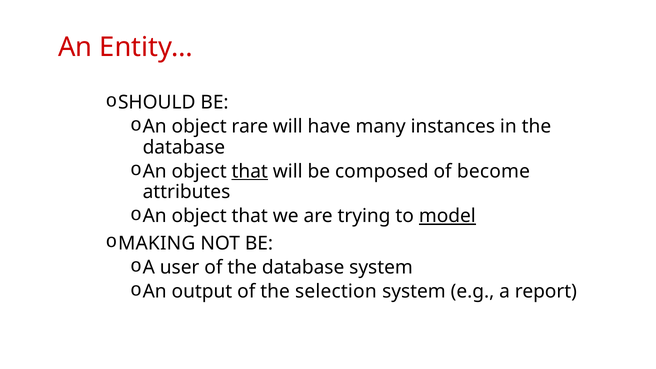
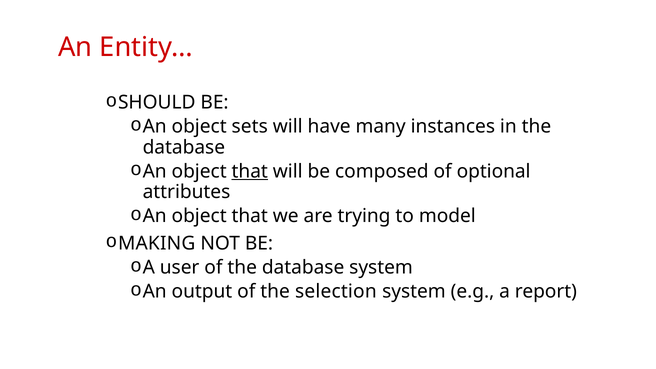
rare: rare -> sets
become: become -> optional
model underline: present -> none
